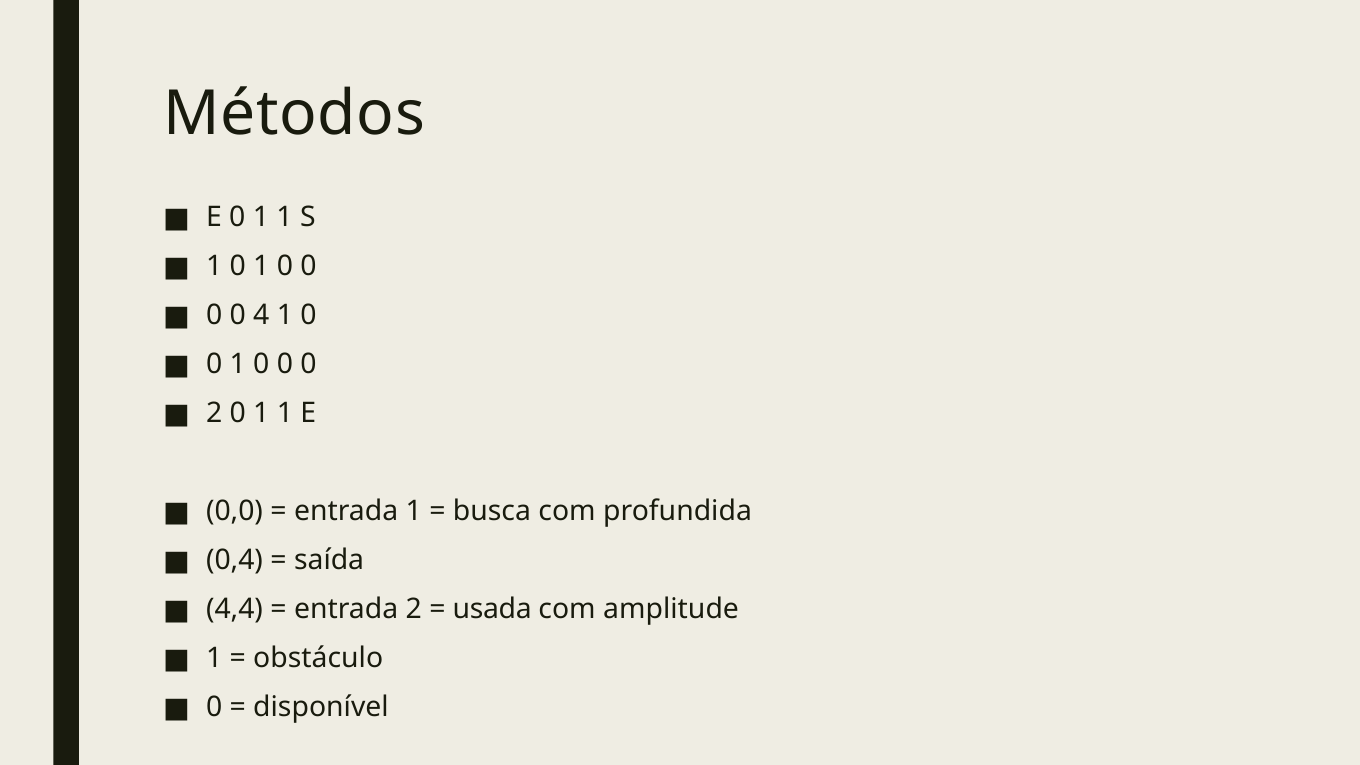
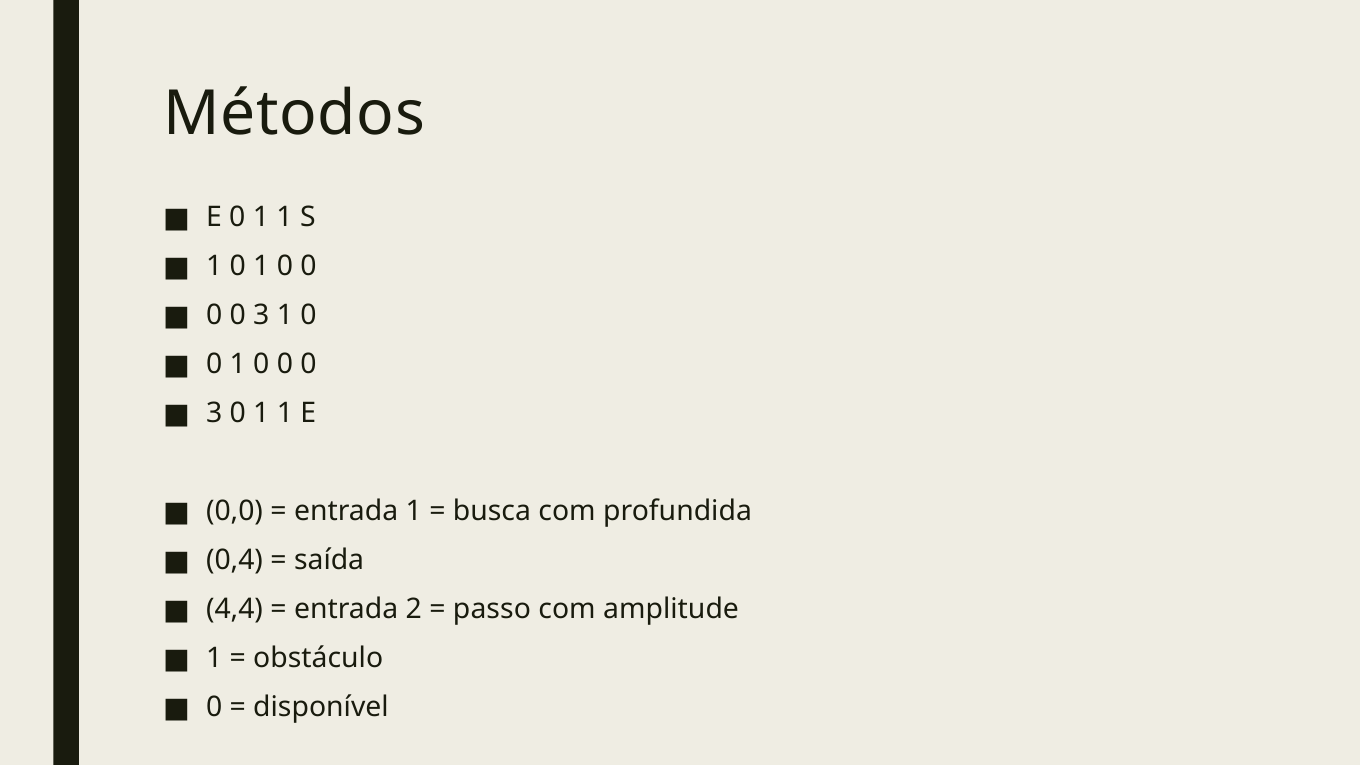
0 4: 4 -> 3
2 at (214, 413): 2 -> 3
usada: usada -> passo
